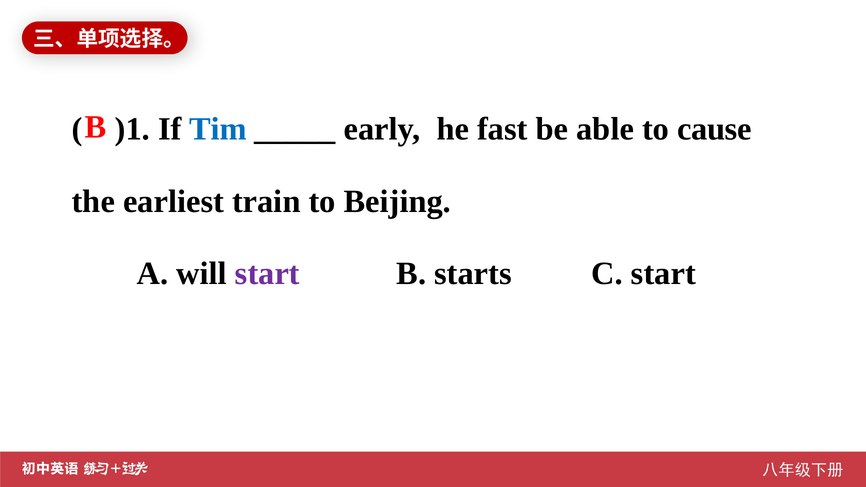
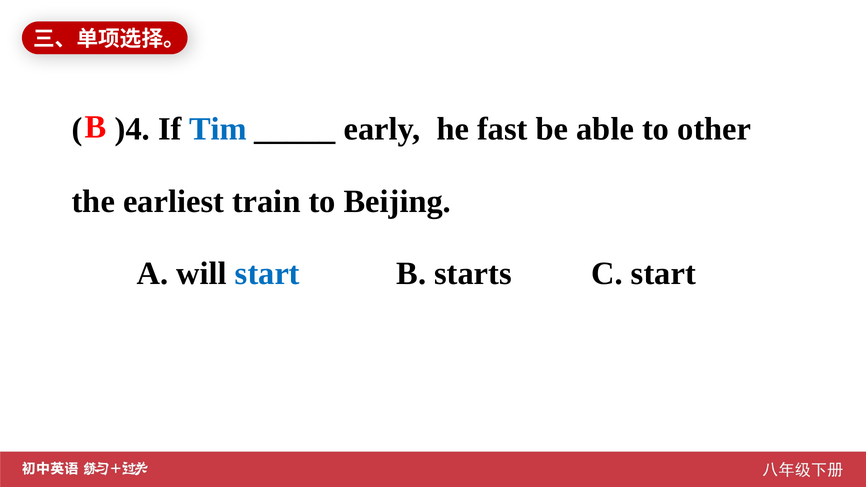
)1: )1 -> )4
cause: cause -> other
start at (267, 274) colour: purple -> blue
